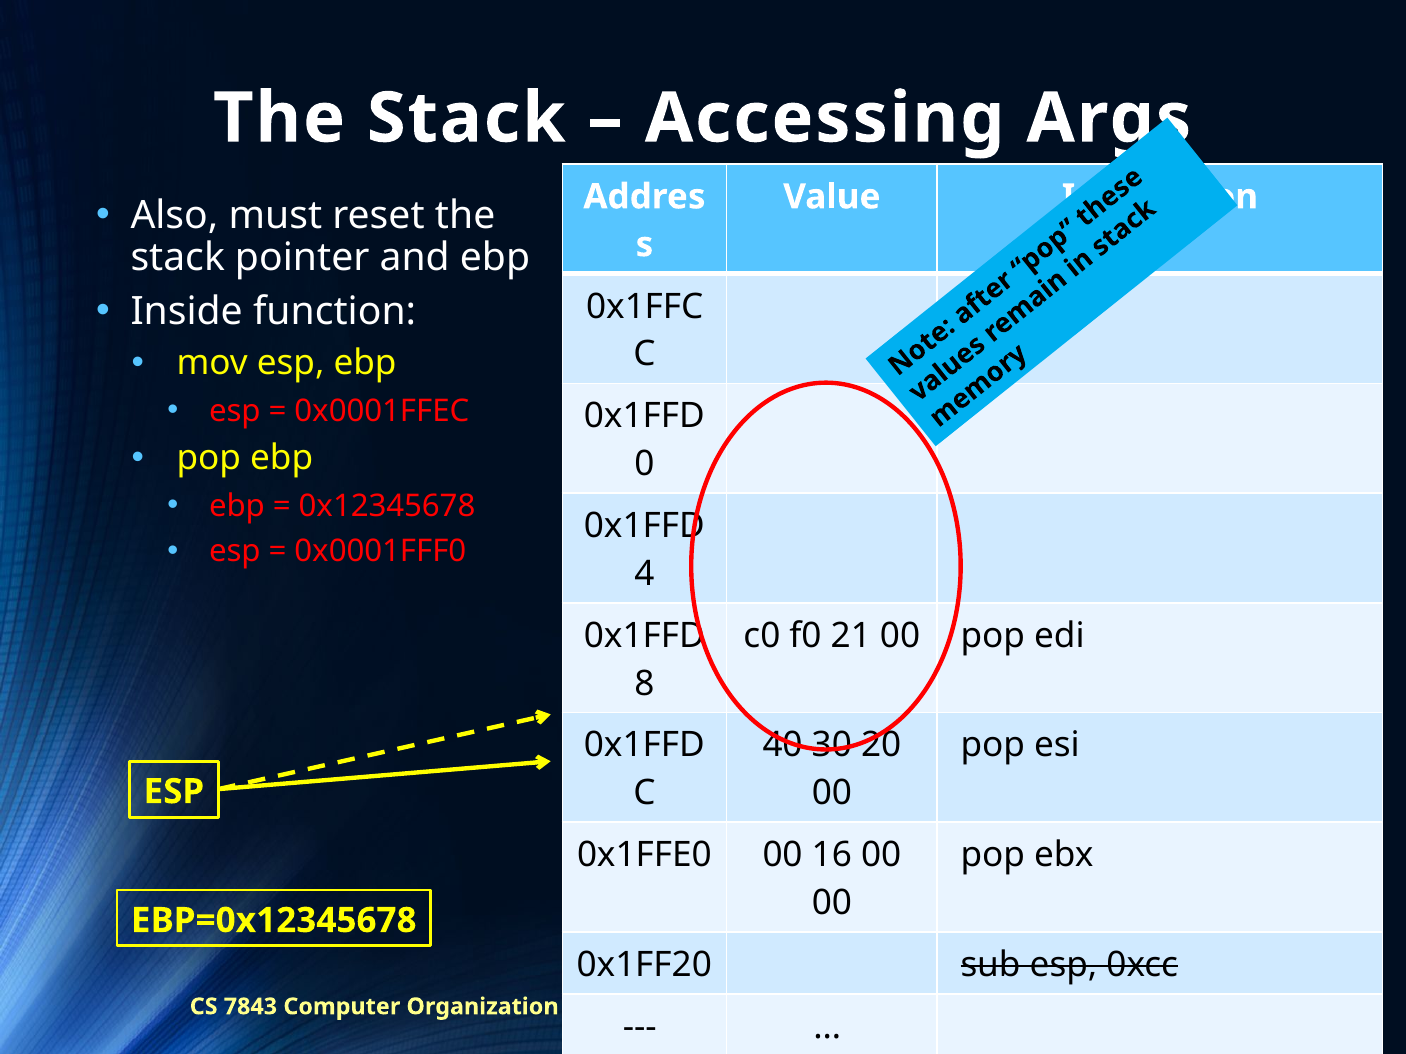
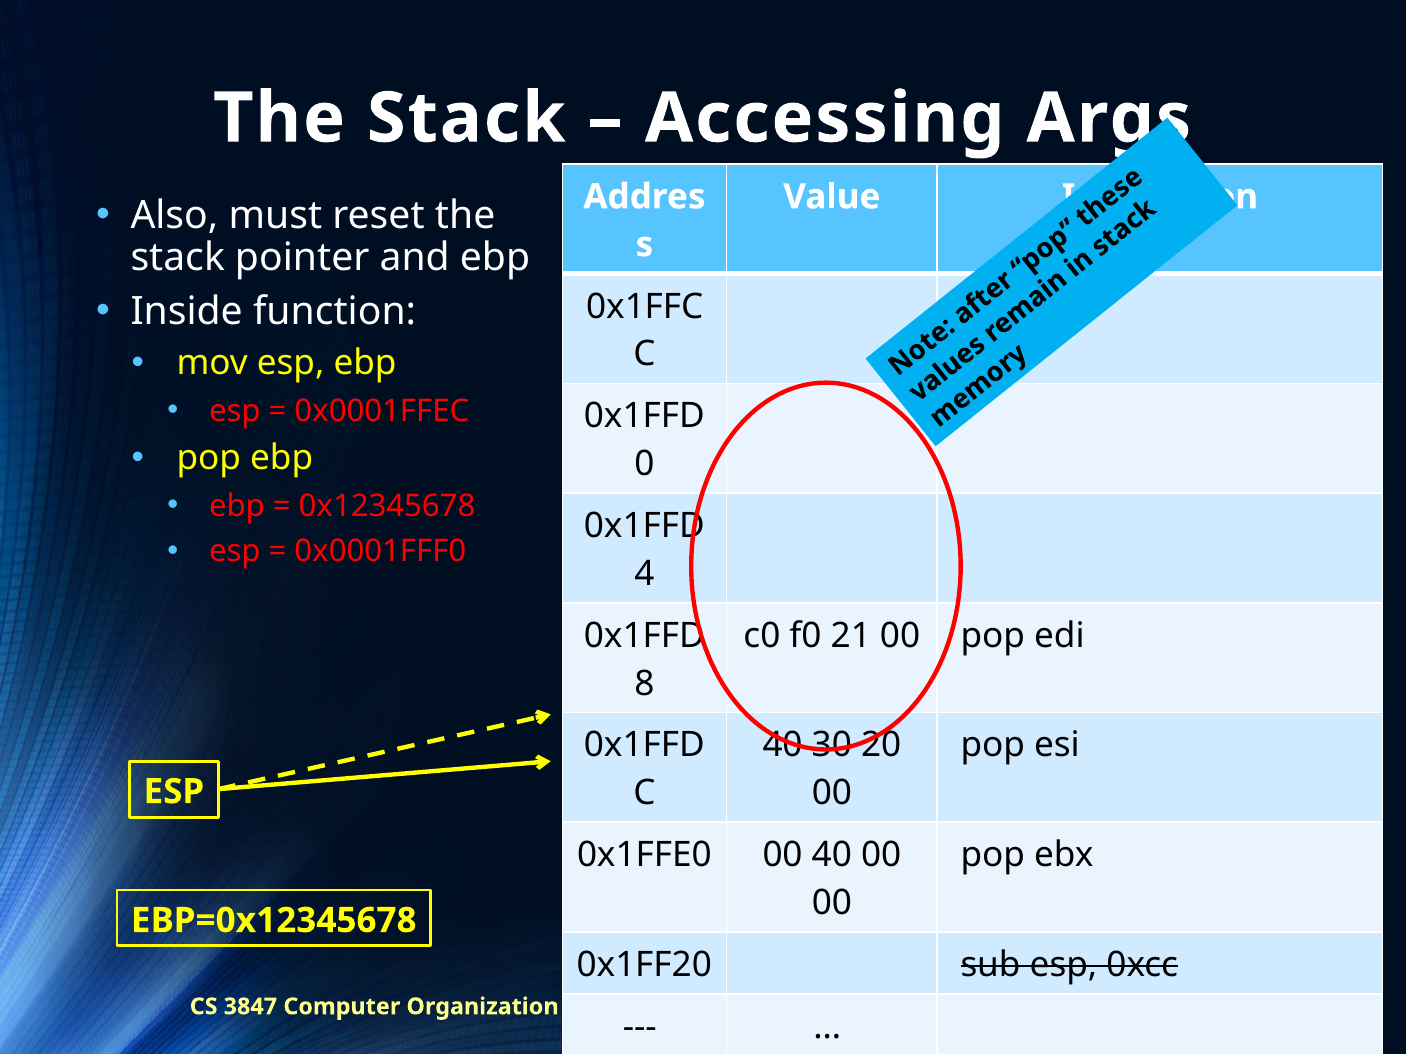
00 16: 16 -> 40
7843: 7843 -> 3847
